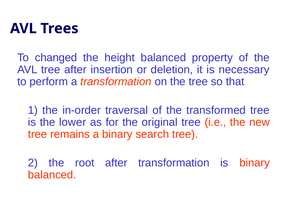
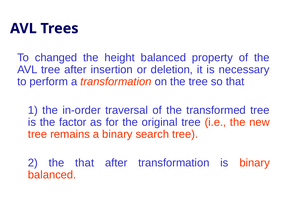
lower: lower -> factor
the root: root -> that
